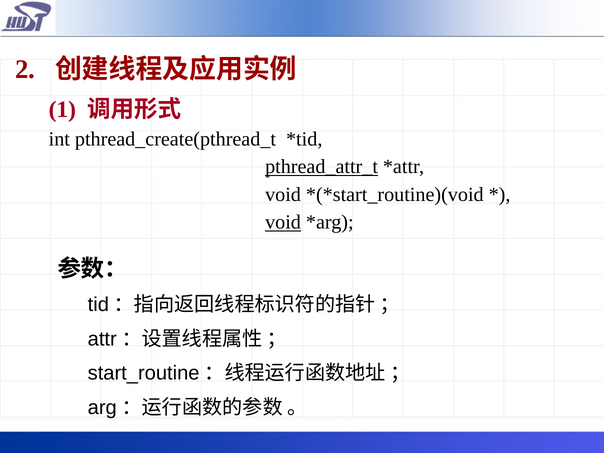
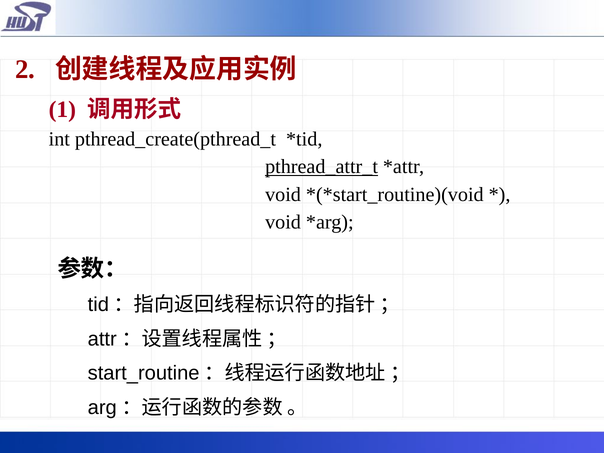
void at (283, 222) underline: present -> none
